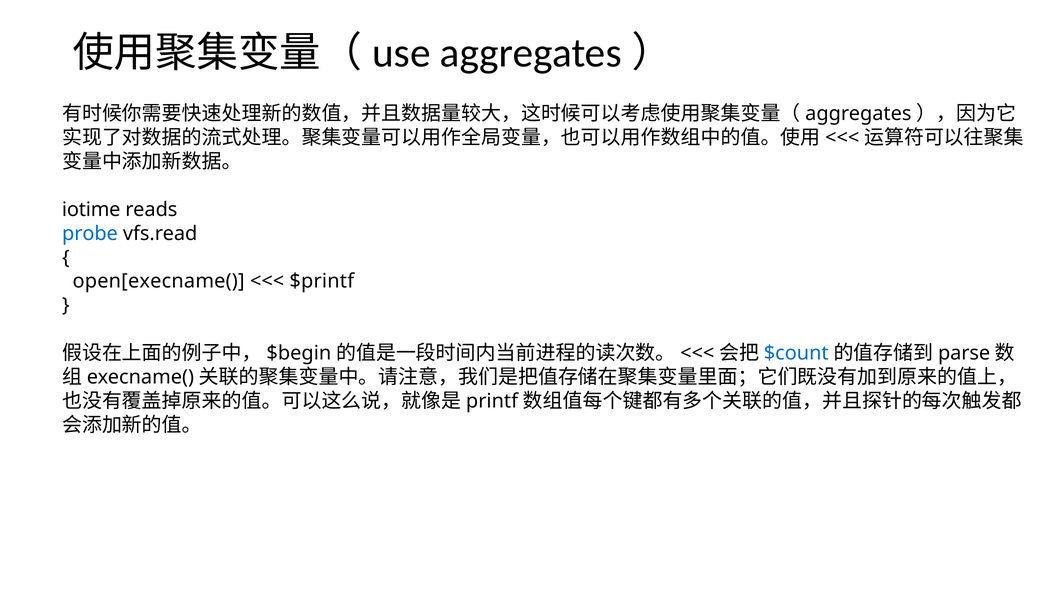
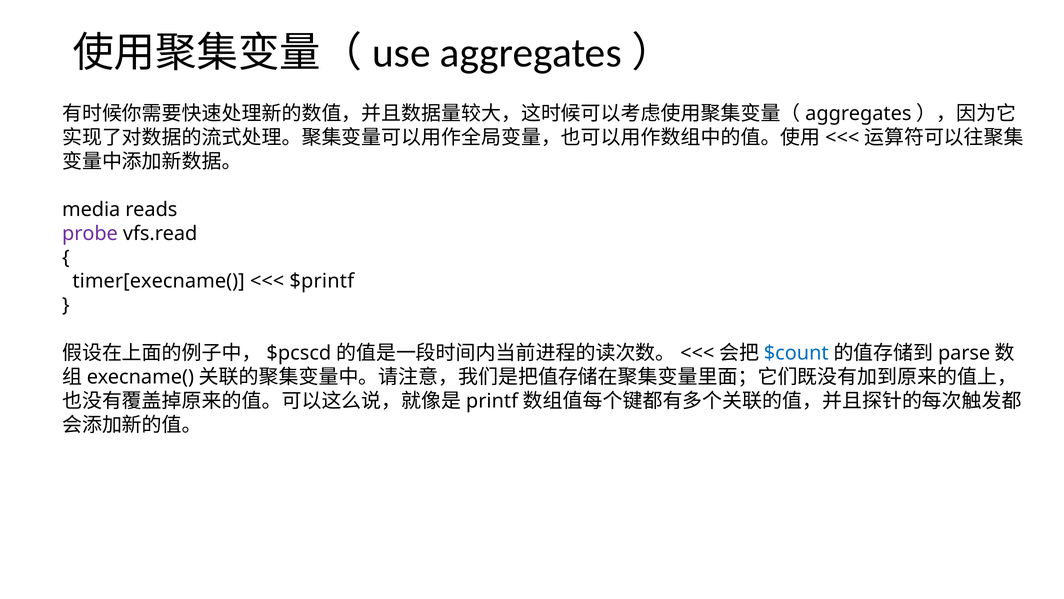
iotime: iotime -> media
probe colour: blue -> purple
open[execname(: open[execname( -> timer[execname(
$begin: $begin -> $pcscd
